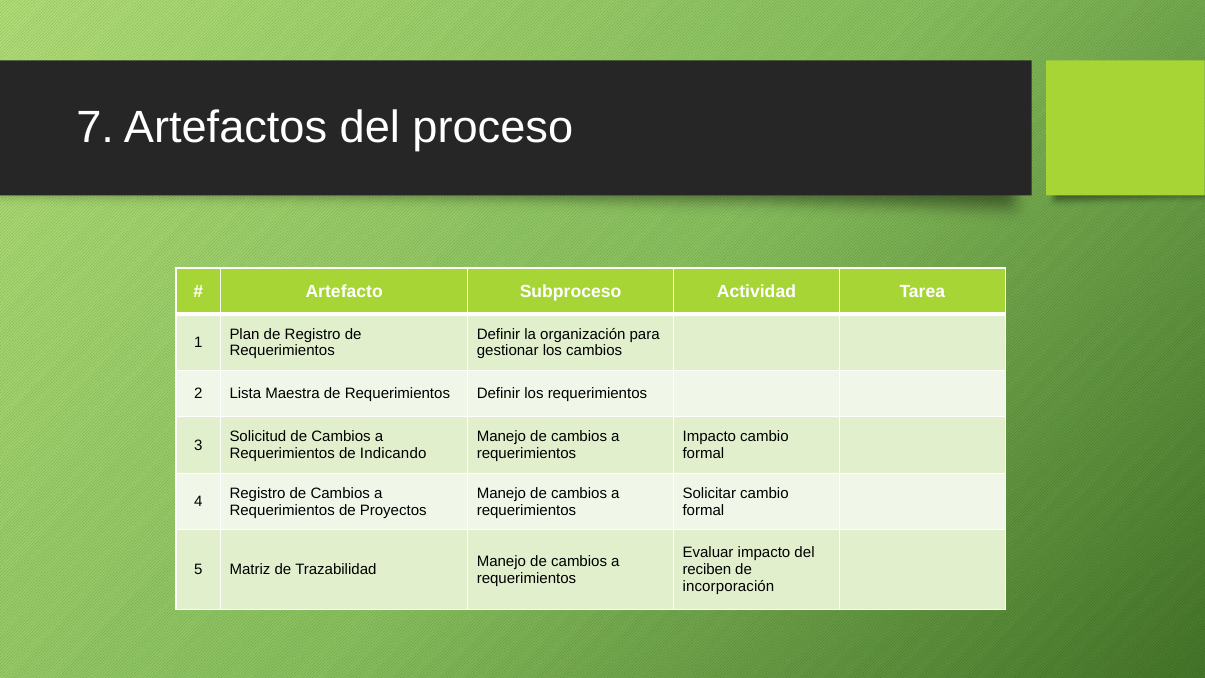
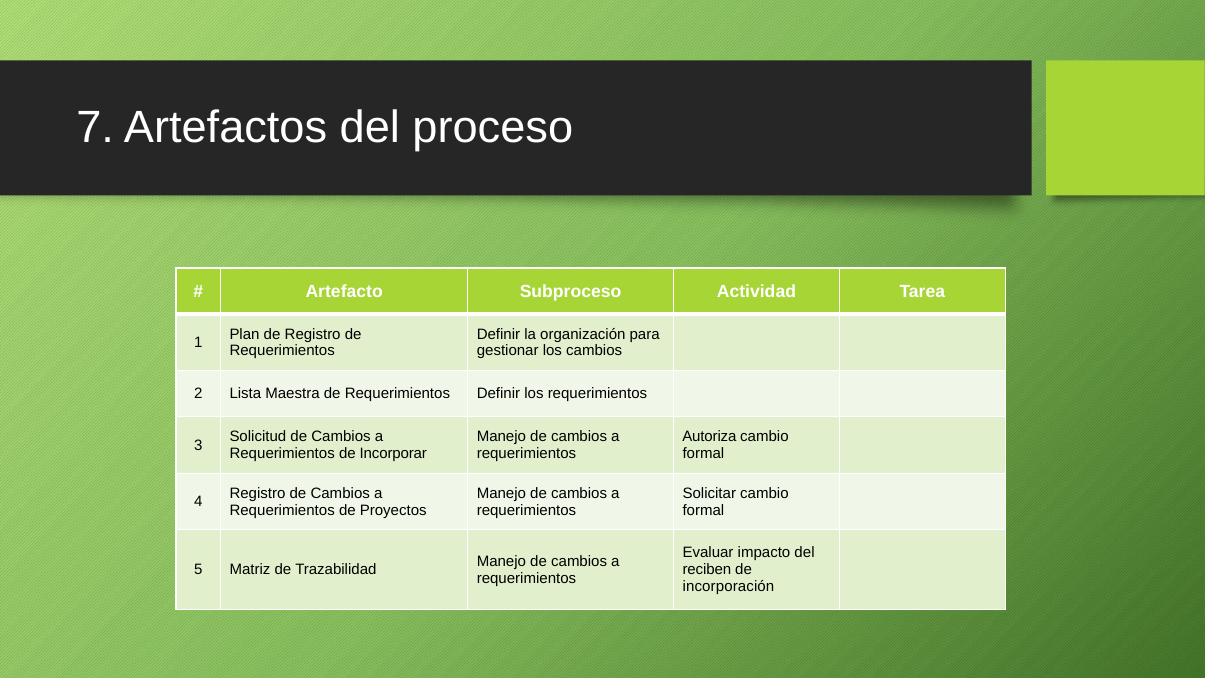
Impacto at (709, 437): Impacto -> Autoriza
Indicando: Indicando -> Incorporar
